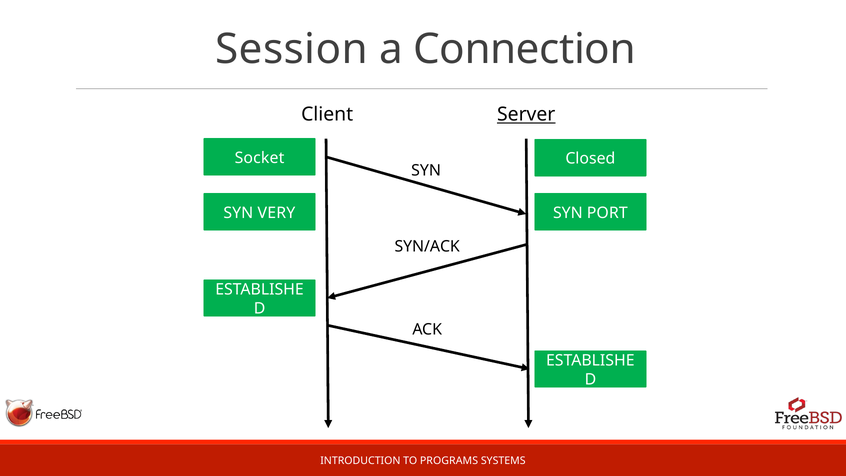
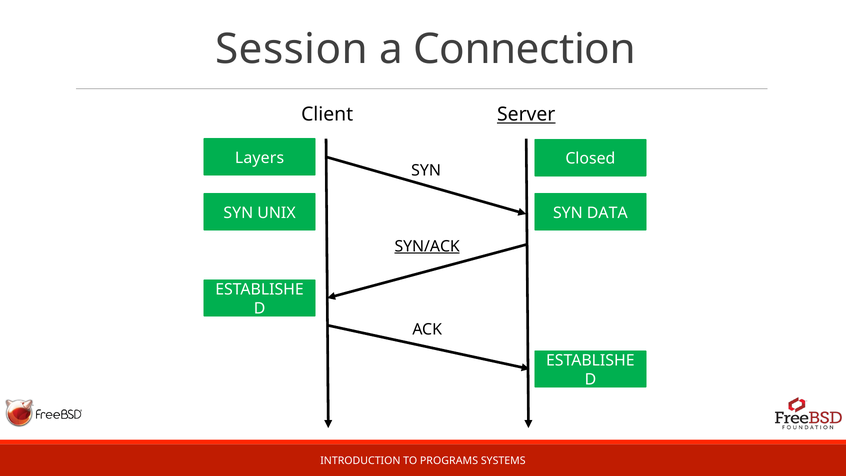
Socket: Socket -> Layers
VERY: VERY -> UNIX
PORT: PORT -> DATA
SYN/ACK underline: none -> present
